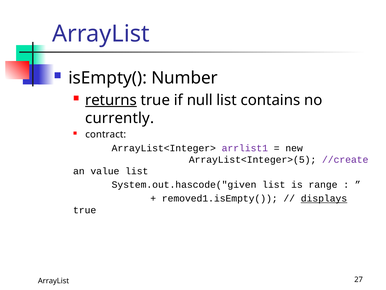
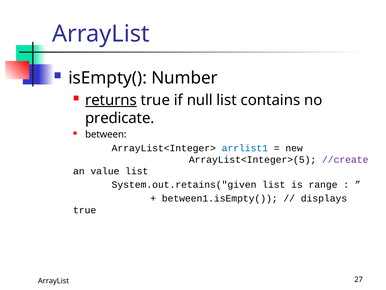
currently: currently -> predicate
contract: contract -> between
arrlist1 colour: purple -> blue
System.out.hascode("given: System.out.hascode("given -> System.out.retains("given
removed1.isEmpty(: removed1.isEmpty( -> between1.isEmpty(
displays underline: present -> none
